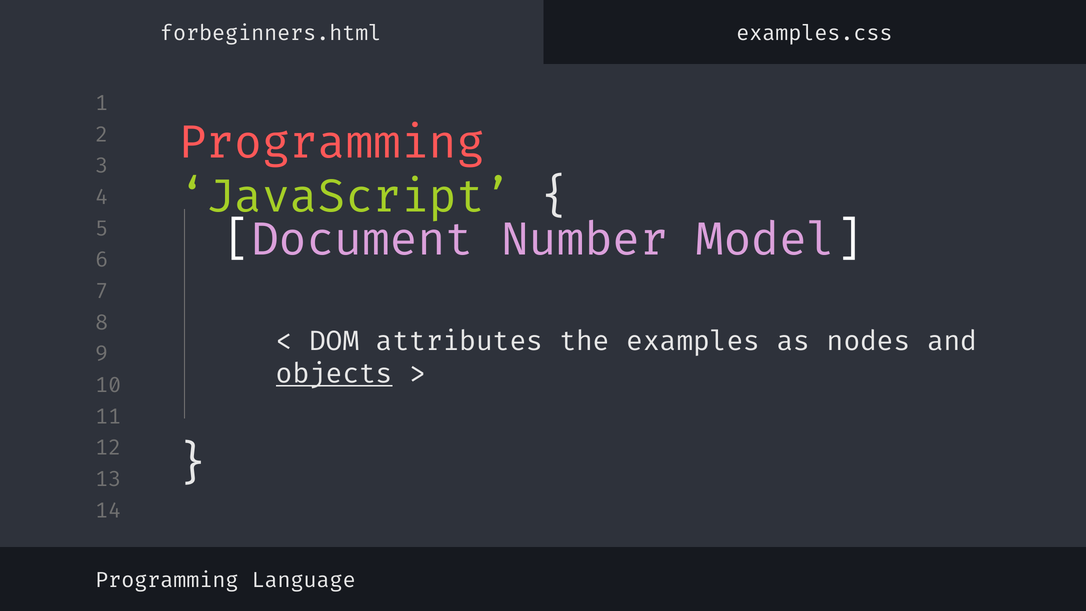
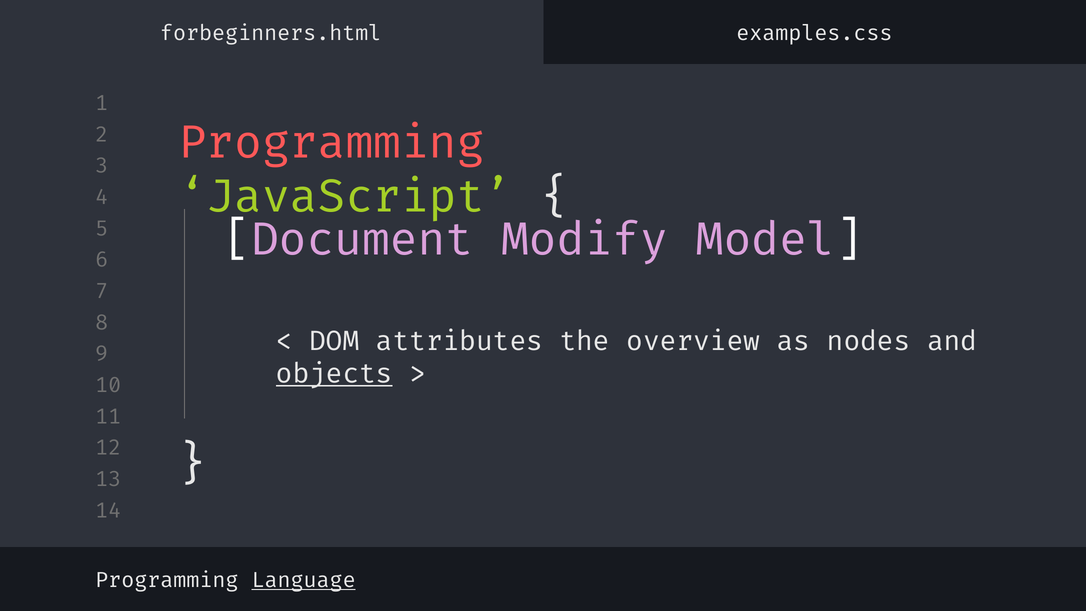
Number: Number -> Modify
examples: examples -> overview
Language underline: none -> present
